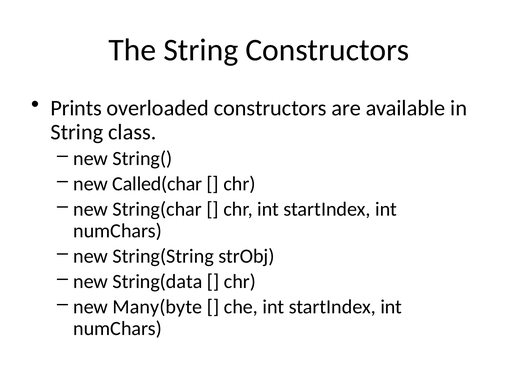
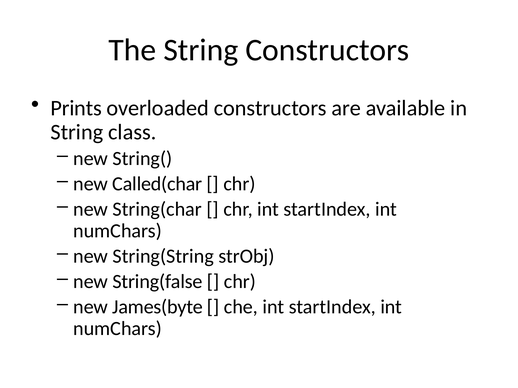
String(data: String(data -> String(false
Many(byte: Many(byte -> James(byte
